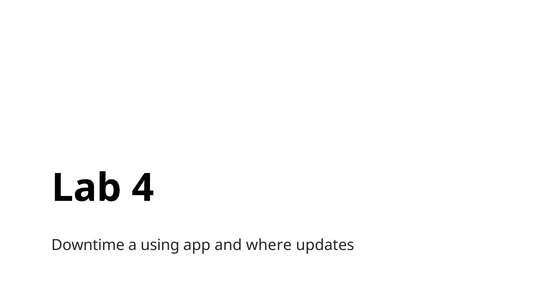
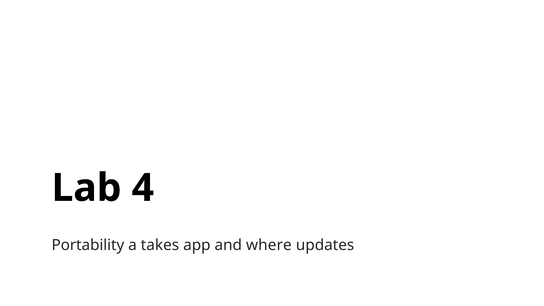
Downtime: Downtime -> Portability
using: using -> takes
